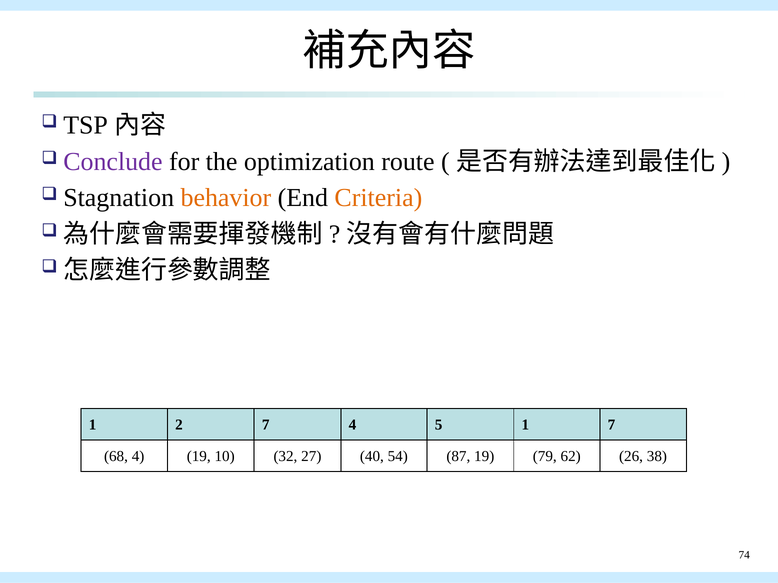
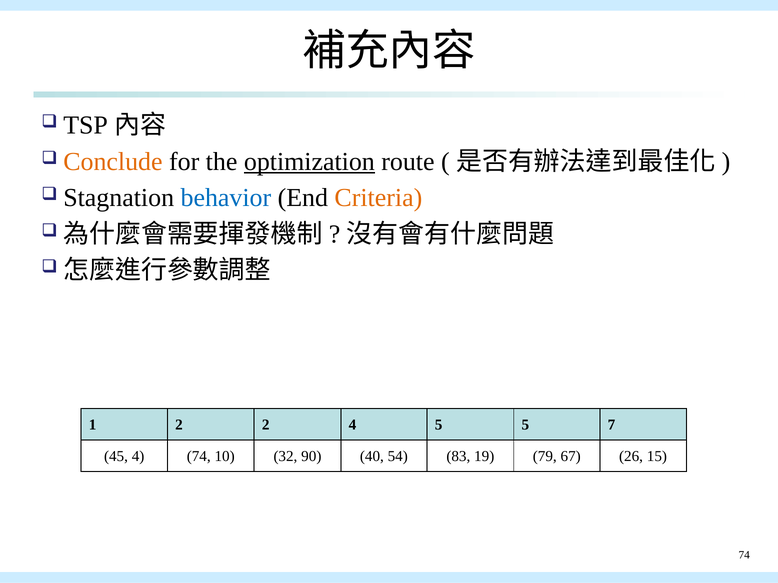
Conclude colour: purple -> orange
optimization underline: none -> present
behavior colour: orange -> blue
2 7: 7 -> 2
5 1: 1 -> 5
68: 68 -> 45
4 19: 19 -> 74
27: 27 -> 90
87: 87 -> 83
62: 62 -> 67
38: 38 -> 15
